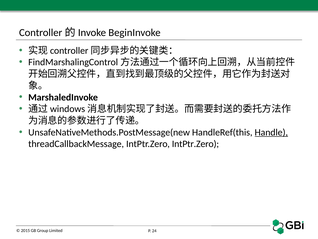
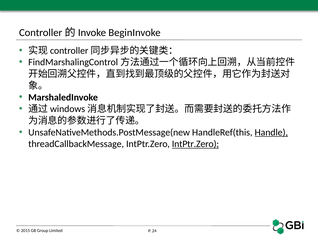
IntPtr.Zero at (195, 144) underline: none -> present
